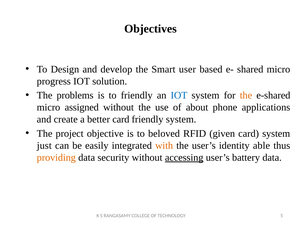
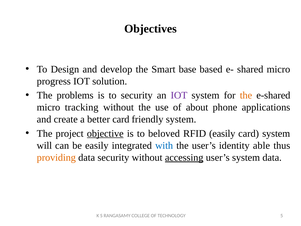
user: user -> base
to friendly: friendly -> security
IOT at (179, 95) colour: blue -> purple
assigned: assigned -> tracking
objective underline: none -> present
RFID given: given -> easily
just: just -> will
with colour: orange -> blue
user’s battery: battery -> system
